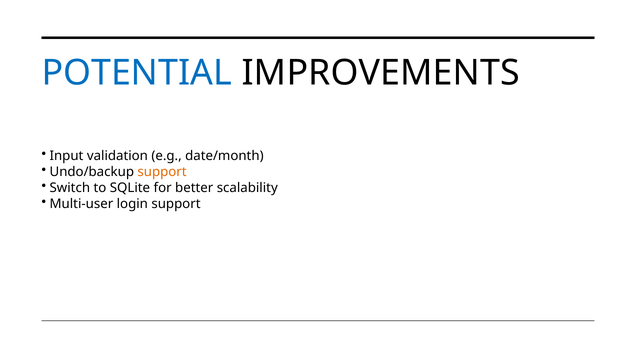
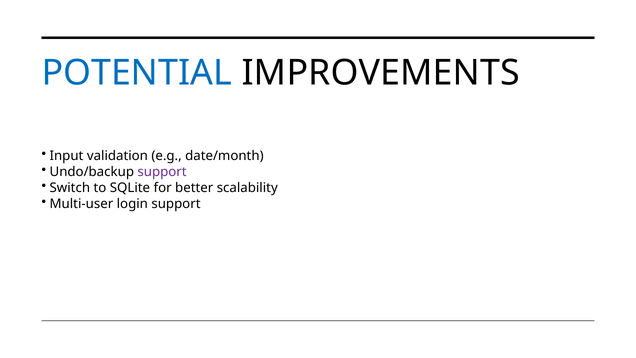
support at (162, 172) colour: orange -> purple
